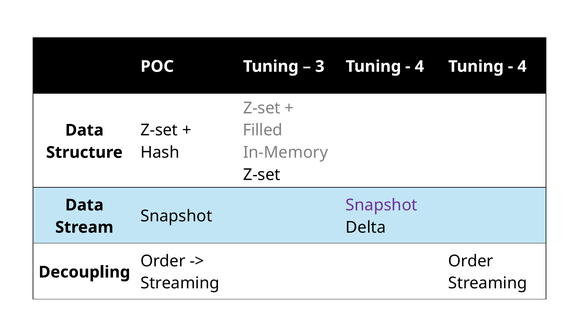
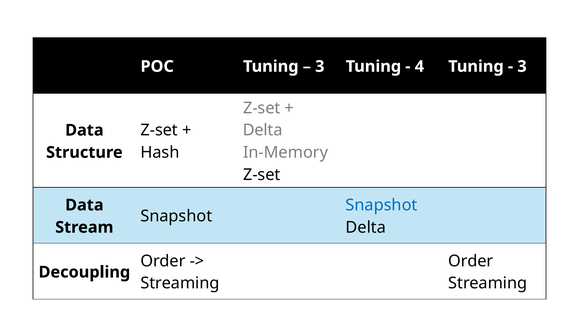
4 at (522, 66): 4 -> 3
Filled at (263, 130): Filled -> Delta
Snapshot at (382, 205) colour: purple -> blue
